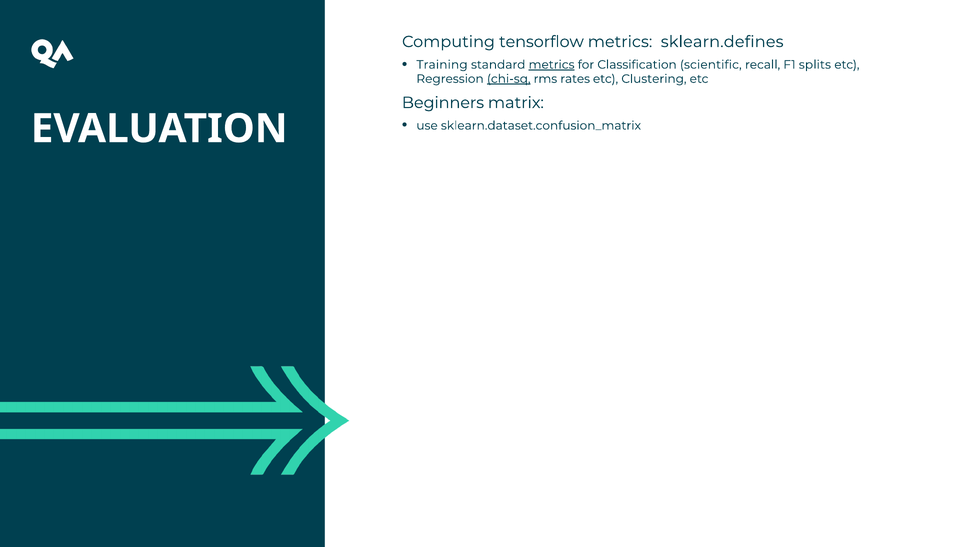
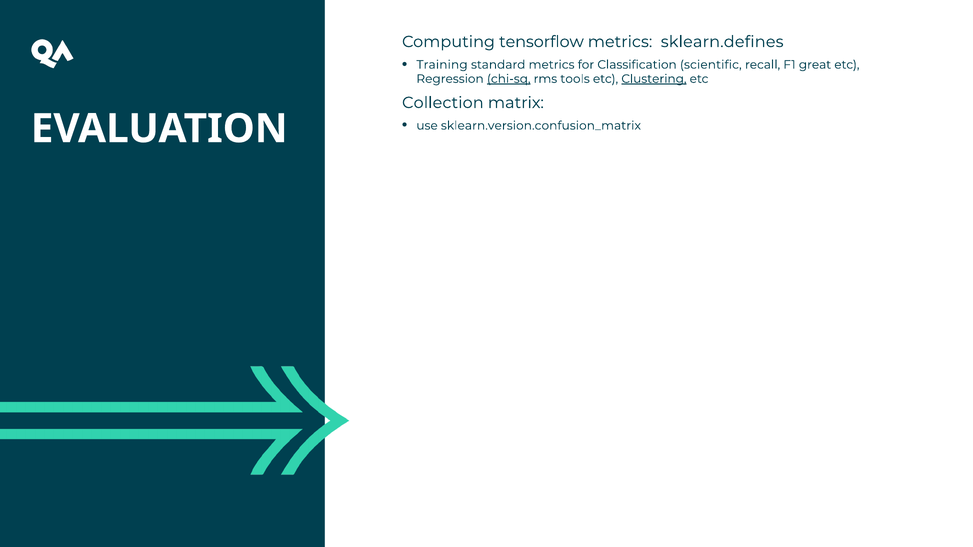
metrics at (552, 65) underline: present -> none
splits: splits -> great
rates: rates -> tools
Clustering underline: none -> present
Beginners: Beginners -> Collection
sklearn.dataset.confusion_matrix: sklearn.dataset.confusion_matrix -> sklearn.version.confusion_matrix
